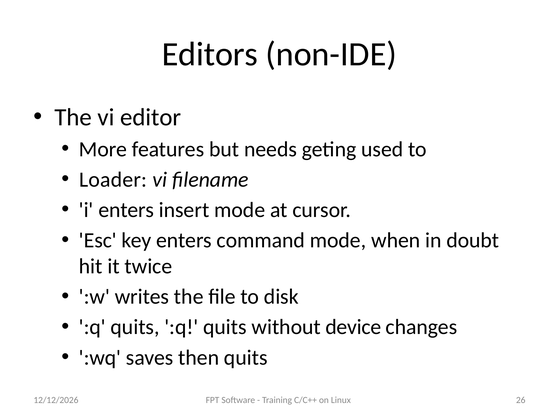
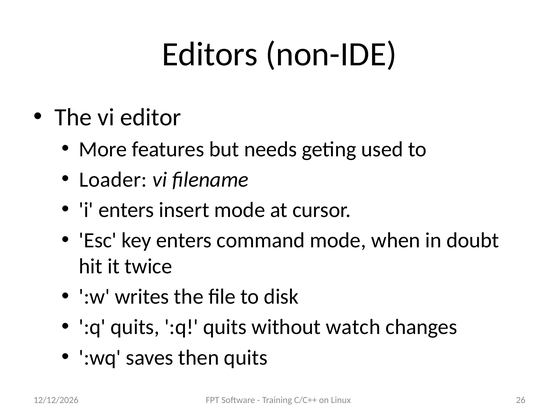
device: device -> watch
